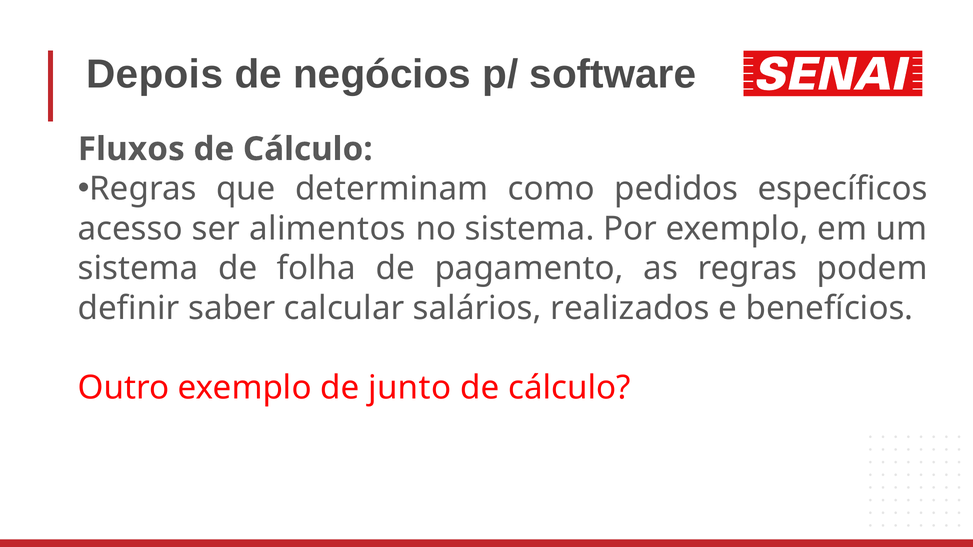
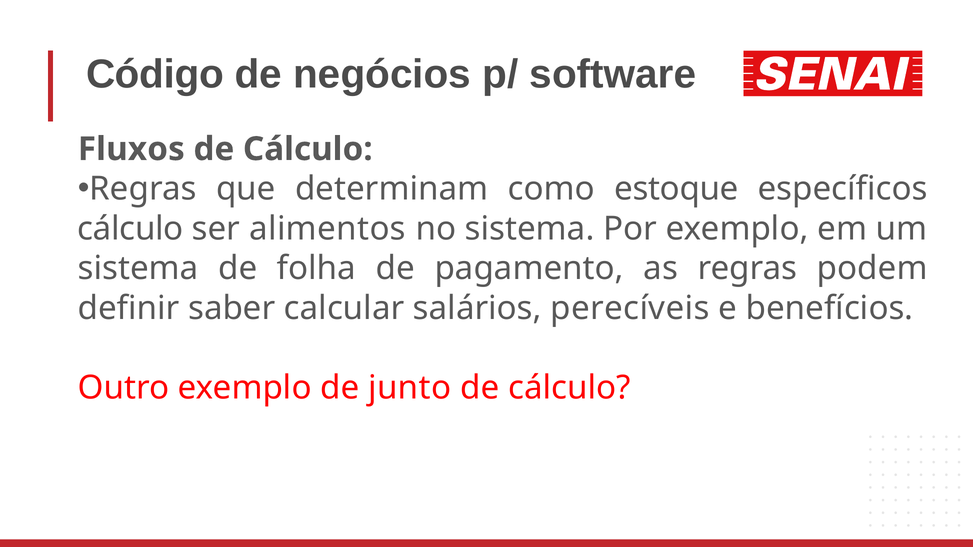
Depois: Depois -> Código
pedidos: pedidos -> estoque
acesso at (130, 229): acesso -> cálculo
realizados: realizados -> perecíveis
